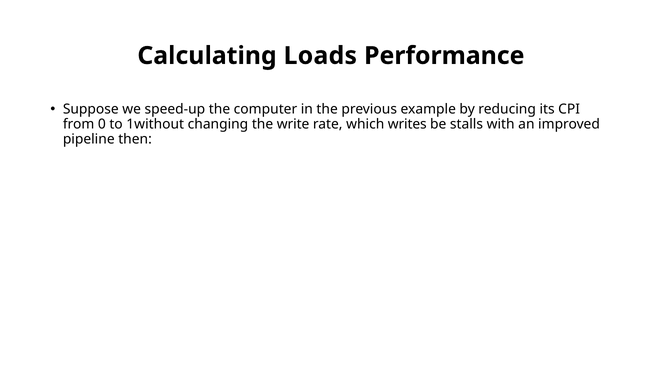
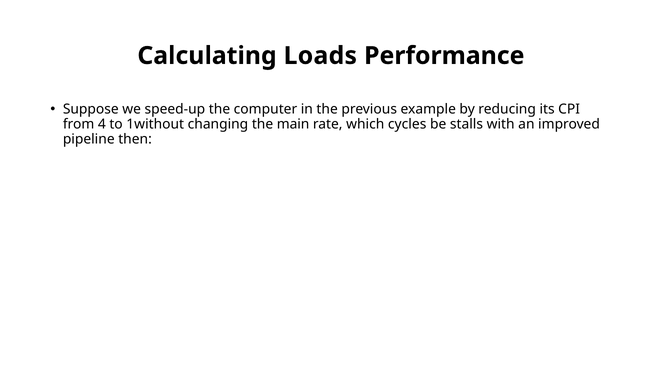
0: 0 -> 4
write: write -> main
writes: writes -> cycles
